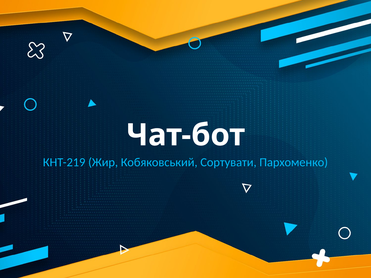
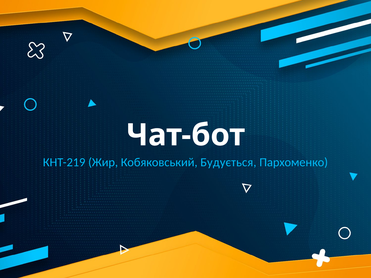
Сортувати: Сортувати -> Будується
